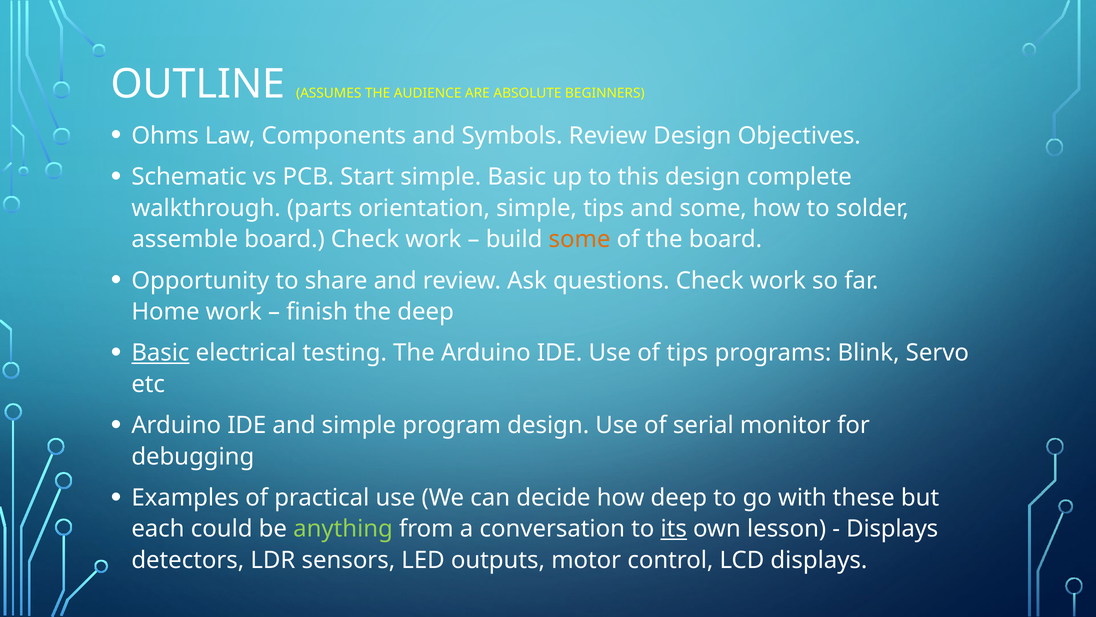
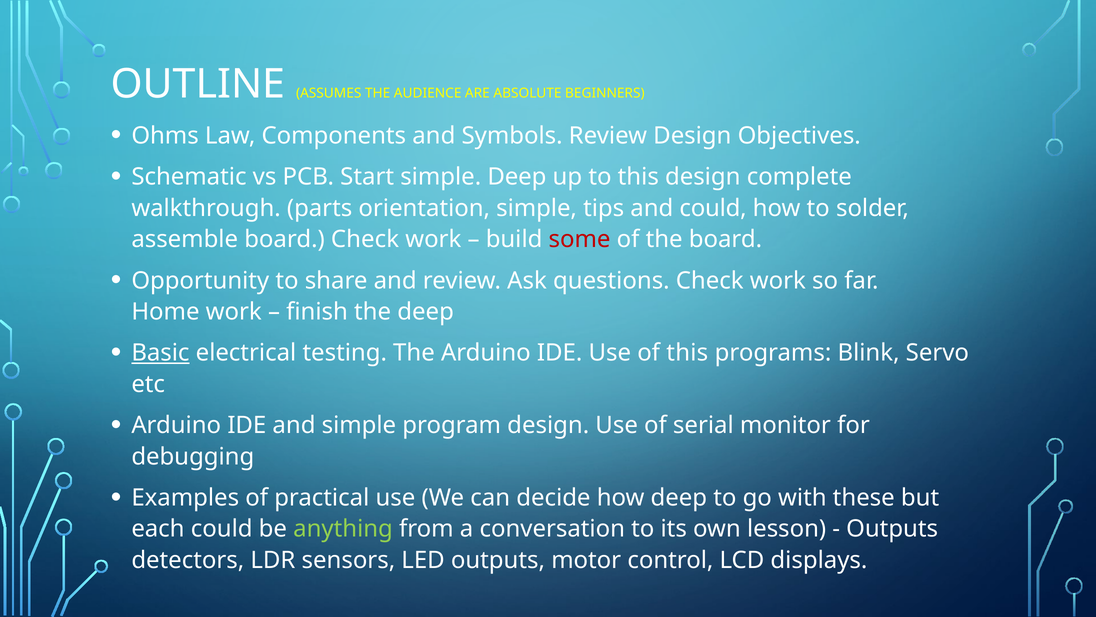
simple Basic: Basic -> Deep
and some: some -> could
some at (580, 239) colour: orange -> red
of tips: tips -> this
its underline: present -> none
Displays at (892, 529): Displays -> Outputs
